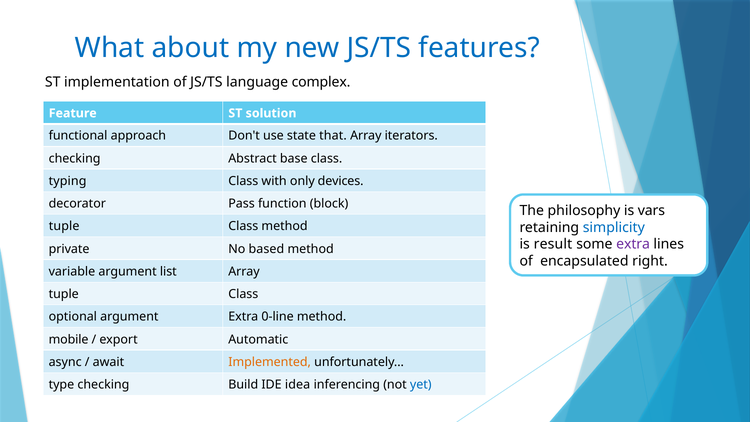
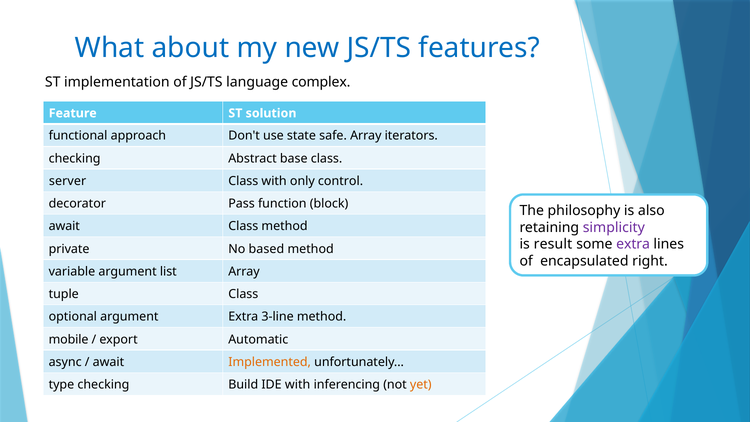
that: that -> safe
typing: typing -> server
devices: devices -> control
vars: vars -> also
tuple at (64, 226): tuple -> await
simplicity colour: blue -> purple
0-line: 0-line -> 3-line
IDE idea: idea -> with
yet colour: blue -> orange
